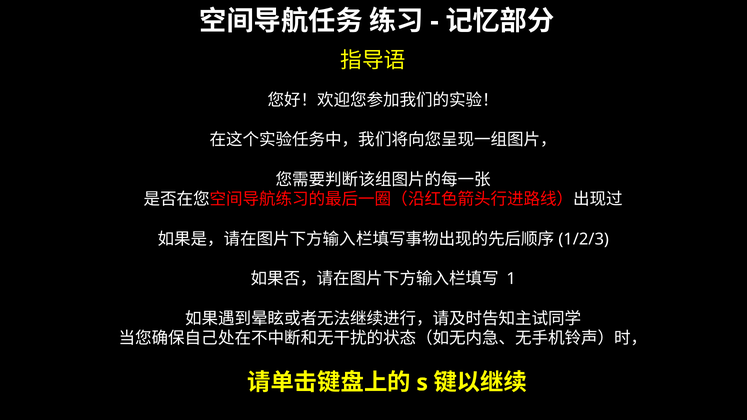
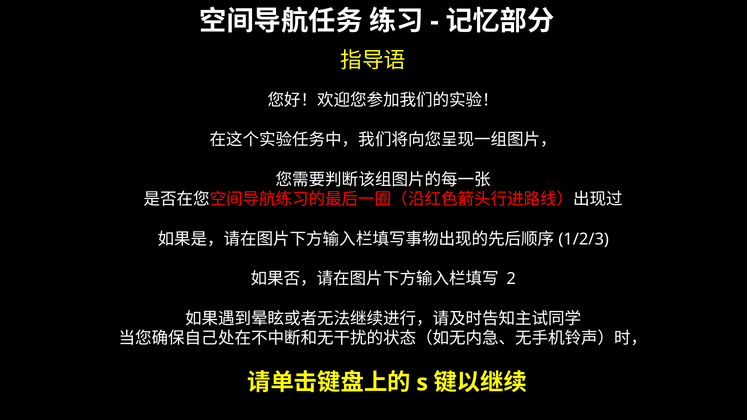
1: 1 -> 2
